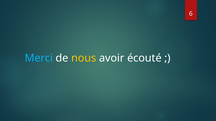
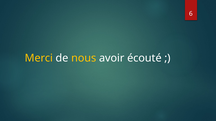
Merci colour: light blue -> yellow
